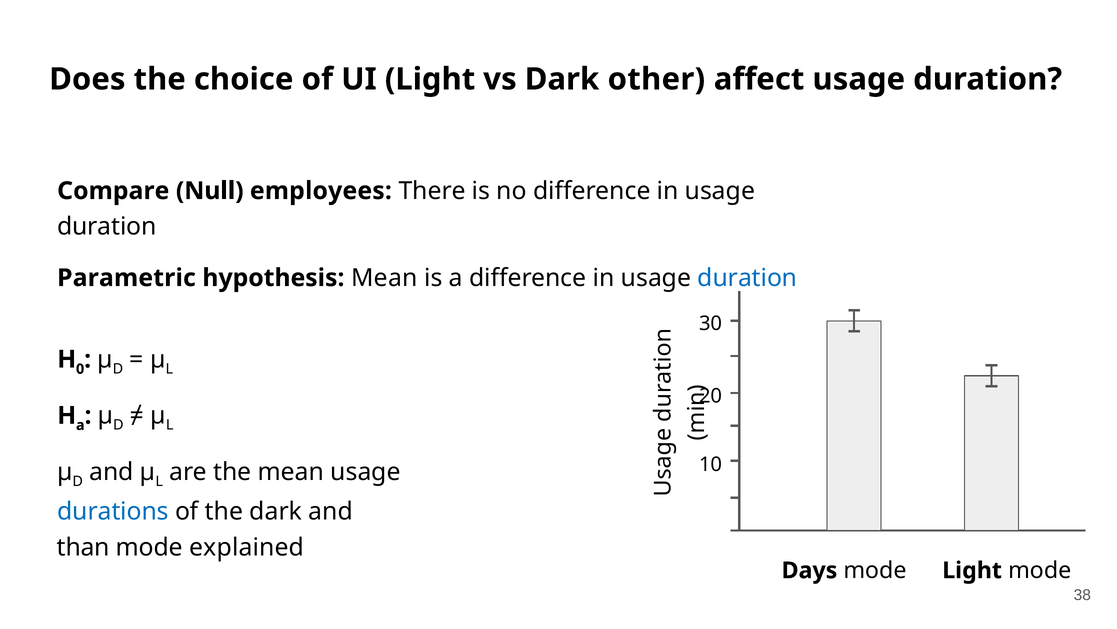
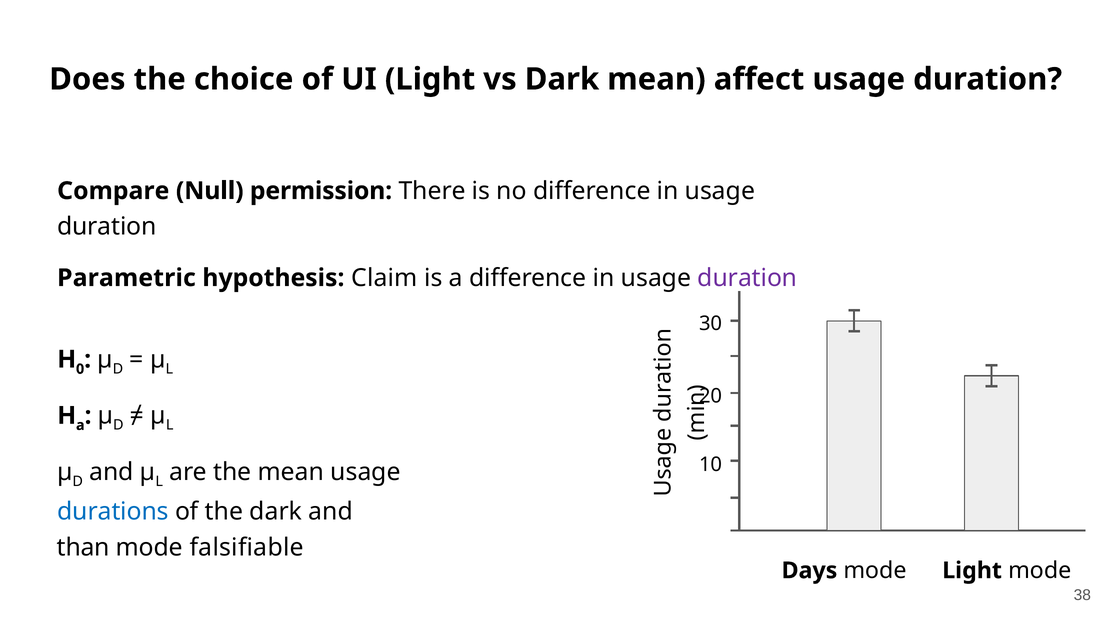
Dark other: other -> mean
employees: employees -> permission
hypothesis Mean: Mean -> Claim
duration at (747, 278) colour: blue -> purple
explained: explained -> falsifiable
